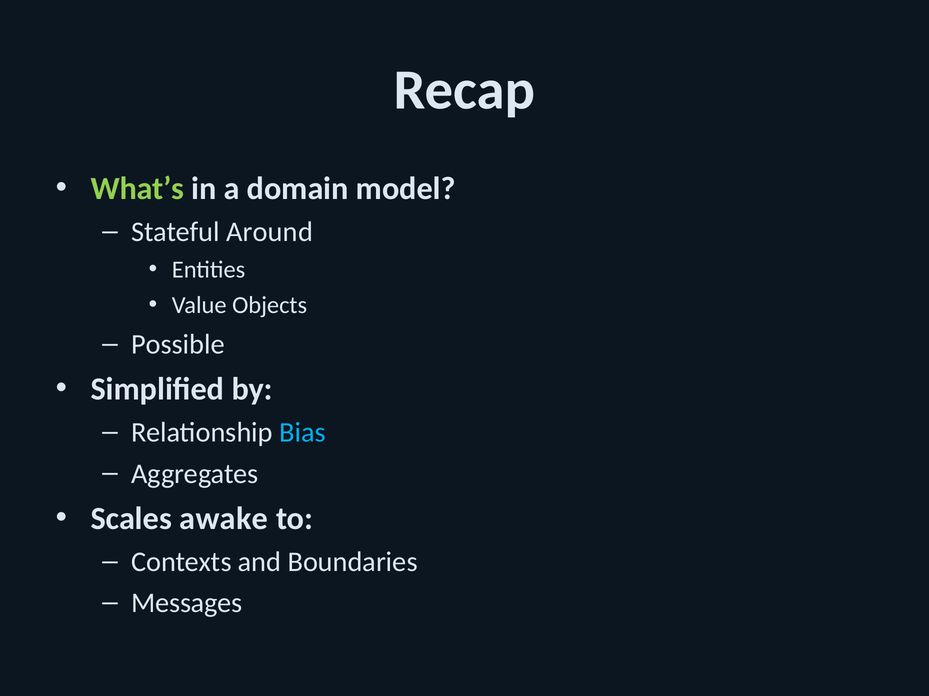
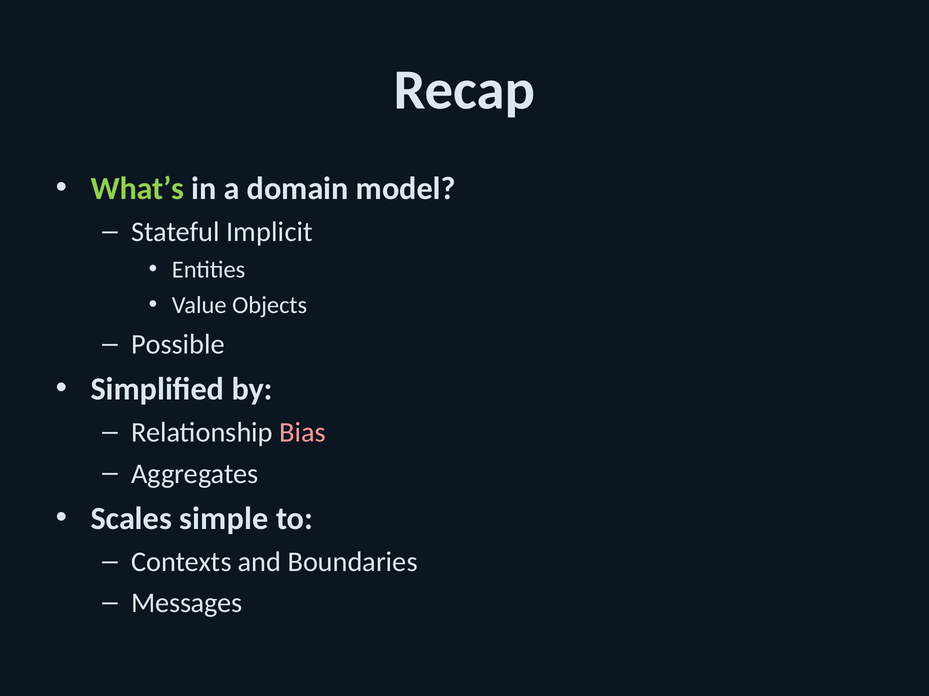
Around: Around -> Implicit
Bias colour: light blue -> pink
awake: awake -> simple
